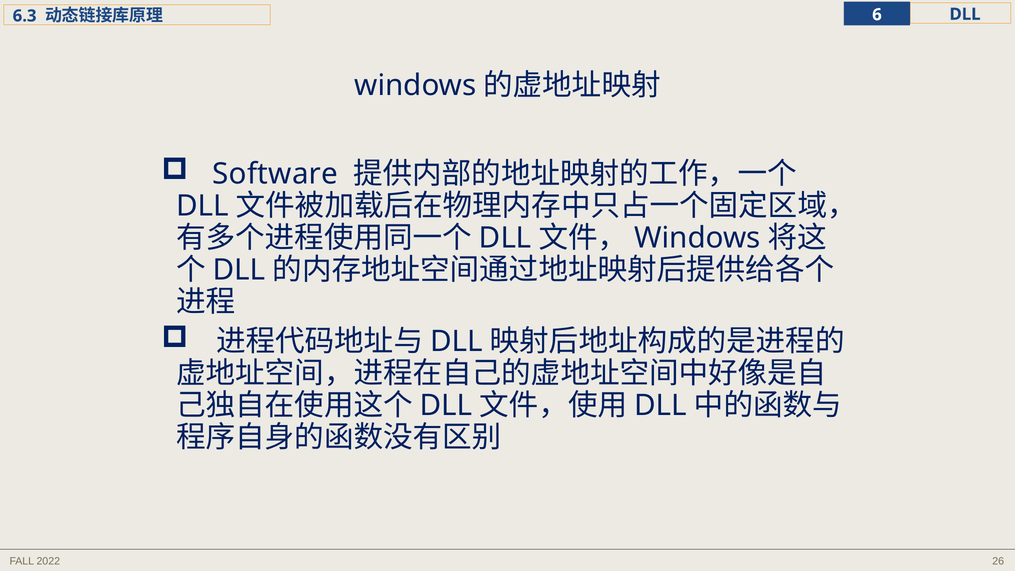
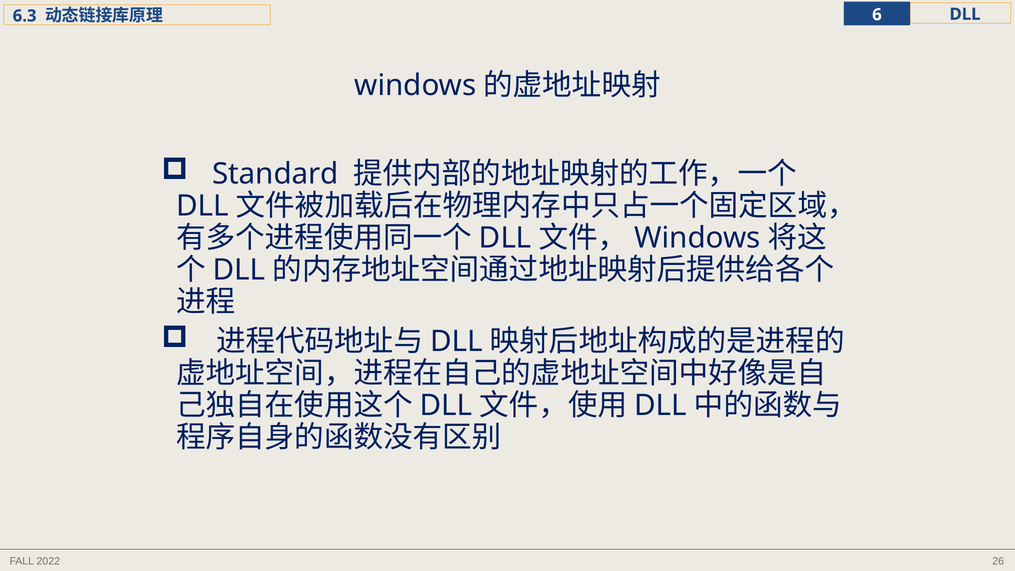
Software: Software -> Standard
